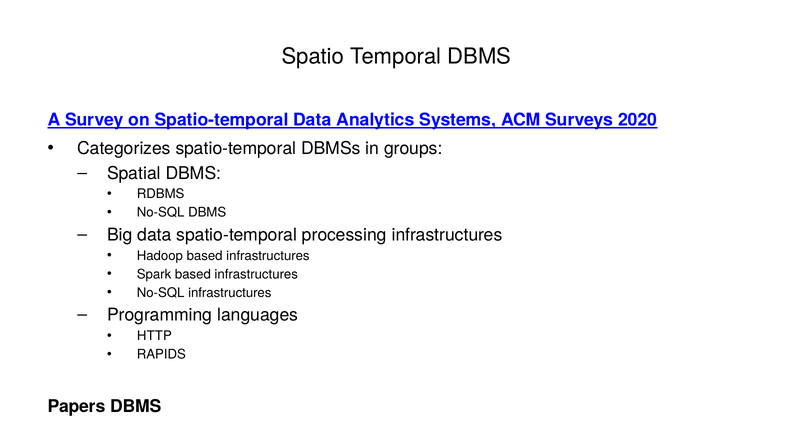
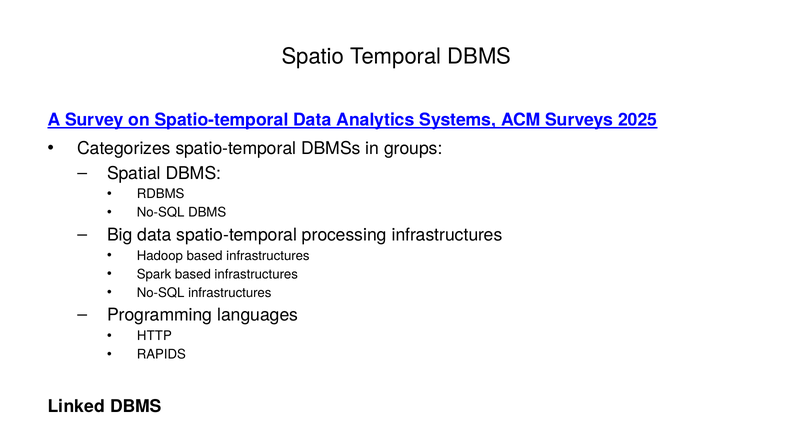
2020: 2020 -> 2025
Papers: Papers -> Linked
